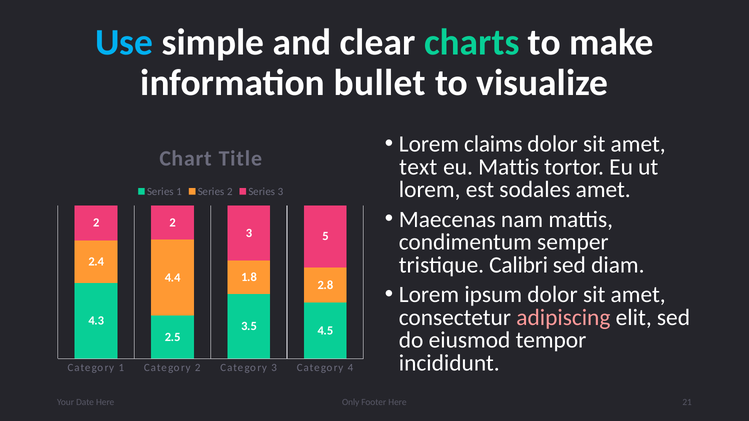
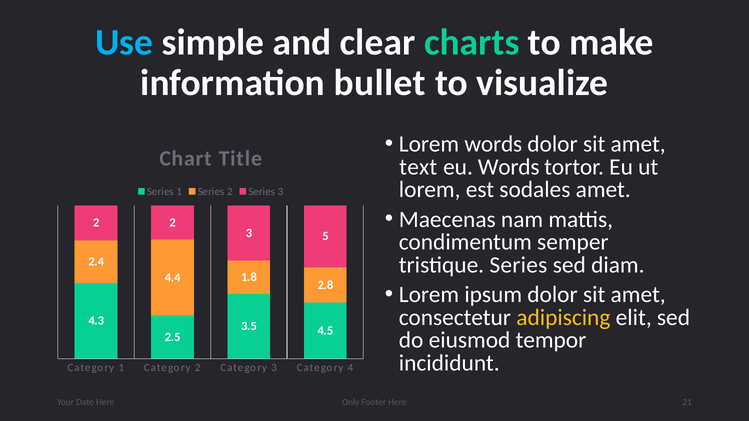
Lorem claims: claims -> words
eu Mattis: Mattis -> Words
tristique Calibri: Calibri -> Series
adipiscing colour: pink -> yellow
